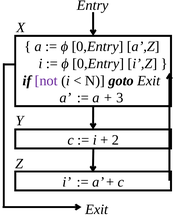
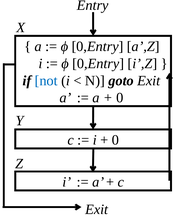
not colour: purple -> blue
3 at (120, 98): 3 -> 0
2 at (115, 140): 2 -> 0
